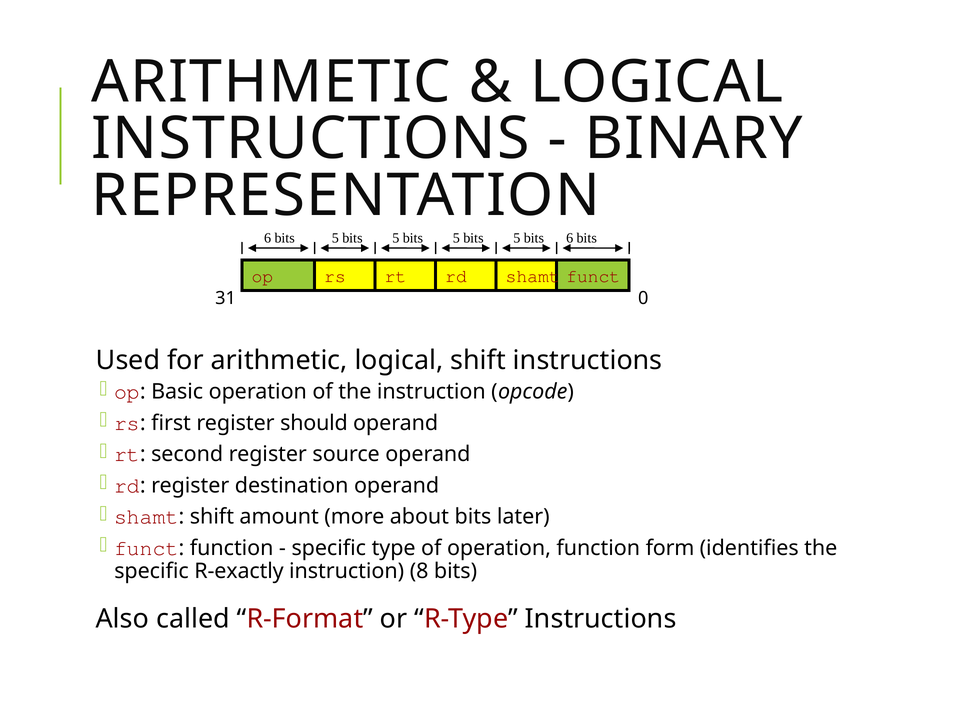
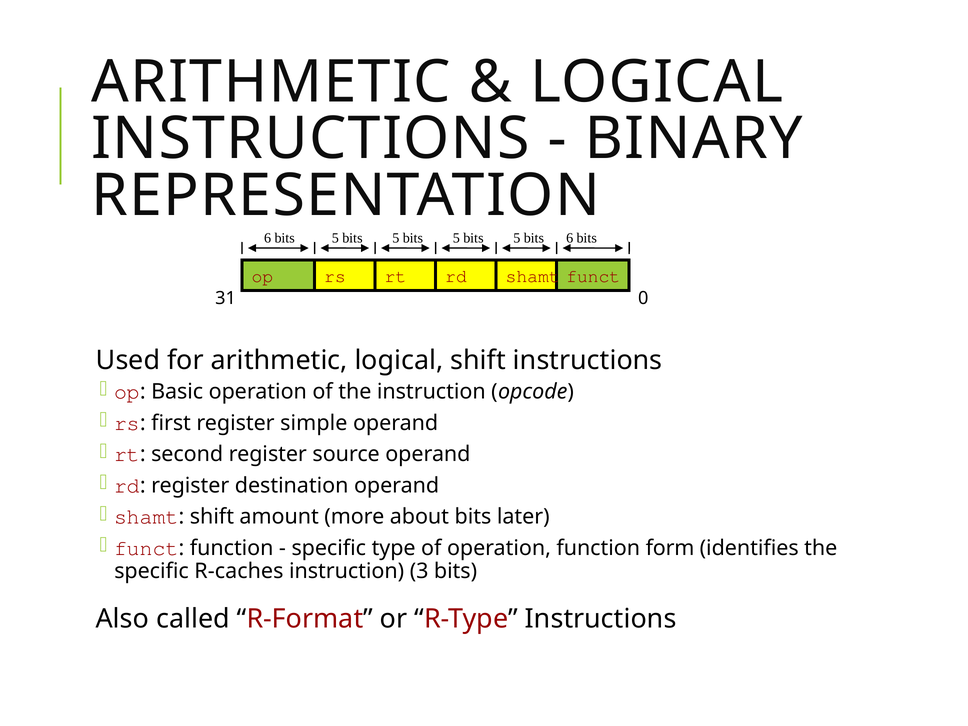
should: should -> simple
R-exactly: R-exactly -> R-caches
8: 8 -> 3
